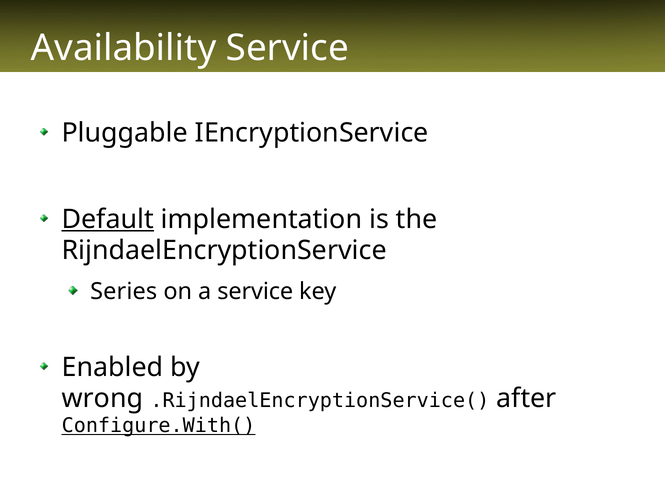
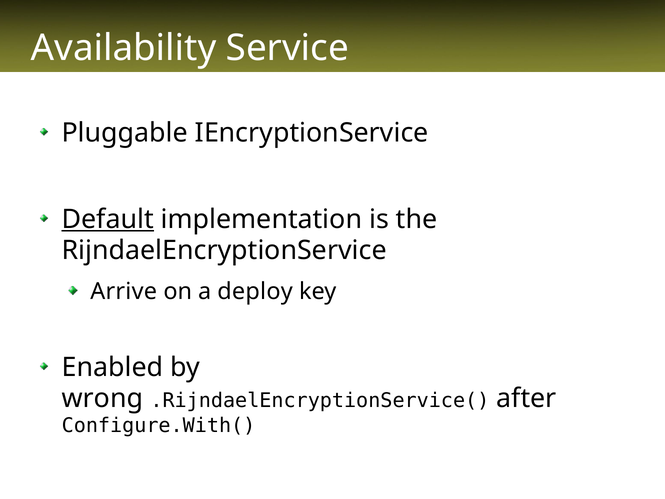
Series: Series -> Arrive
a service: service -> deploy
Configure.With( underline: present -> none
